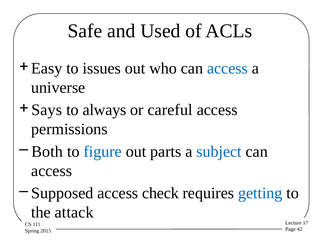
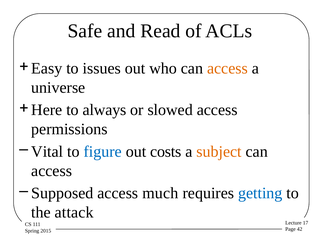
Used: Used -> Read
access at (227, 68) colour: blue -> orange
Says: Says -> Here
careful: careful -> slowed
Both: Both -> Vital
parts: parts -> costs
subject colour: blue -> orange
check: check -> much
